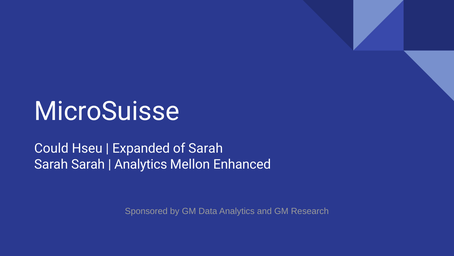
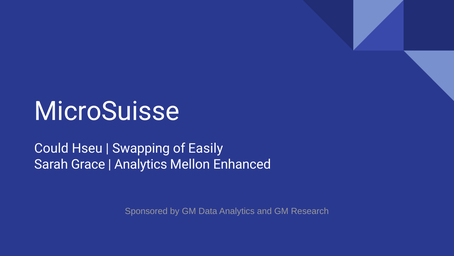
Expanded: Expanded -> Swapping
of Sarah: Sarah -> Easily
Sarah at (88, 164): Sarah -> Grace
